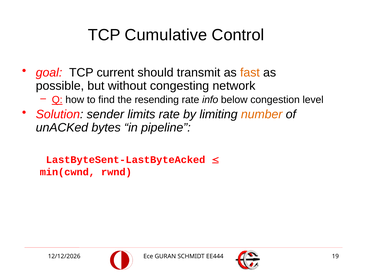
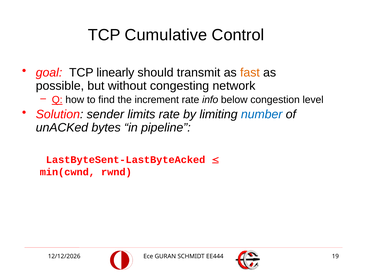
current: current -> linearly
resending: resending -> increment
number colour: orange -> blue
